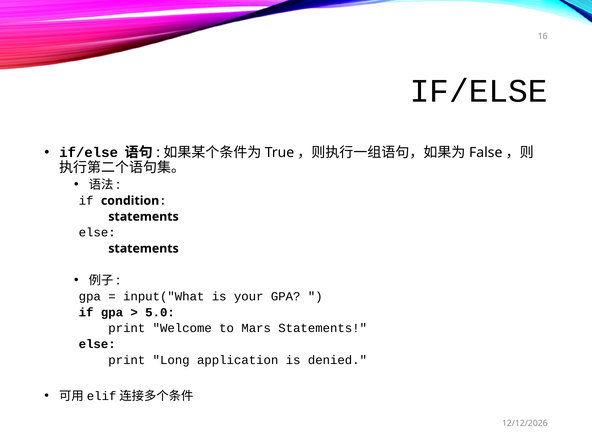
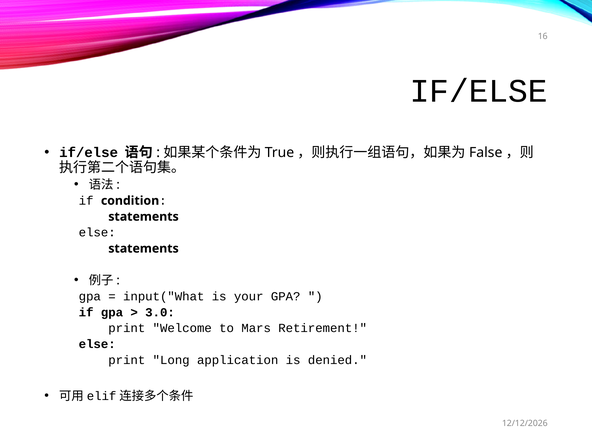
5.0: 5.0 -> 3.0
Mars Statements: Statements -> Retirement
